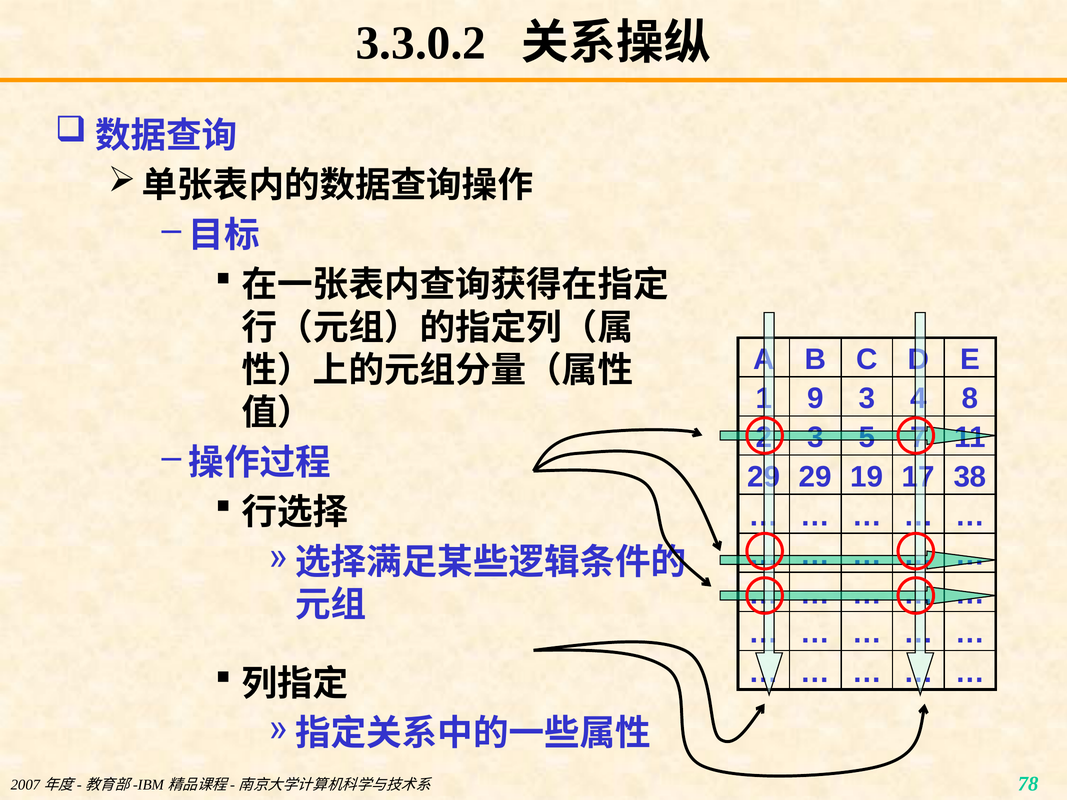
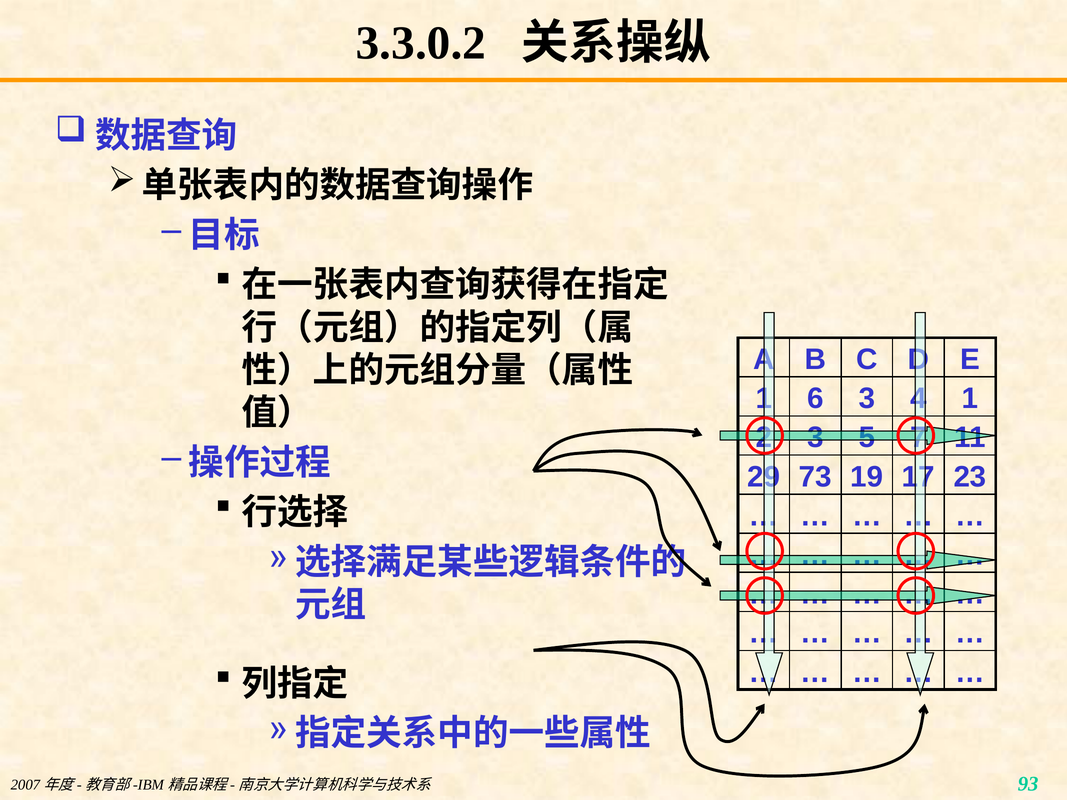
9: 9 -> 6
8 at (970, 399): 8 -> 1
29 at (815, 477): 29 -> 73
38: 38 -> 23
78: 78 -> 93
